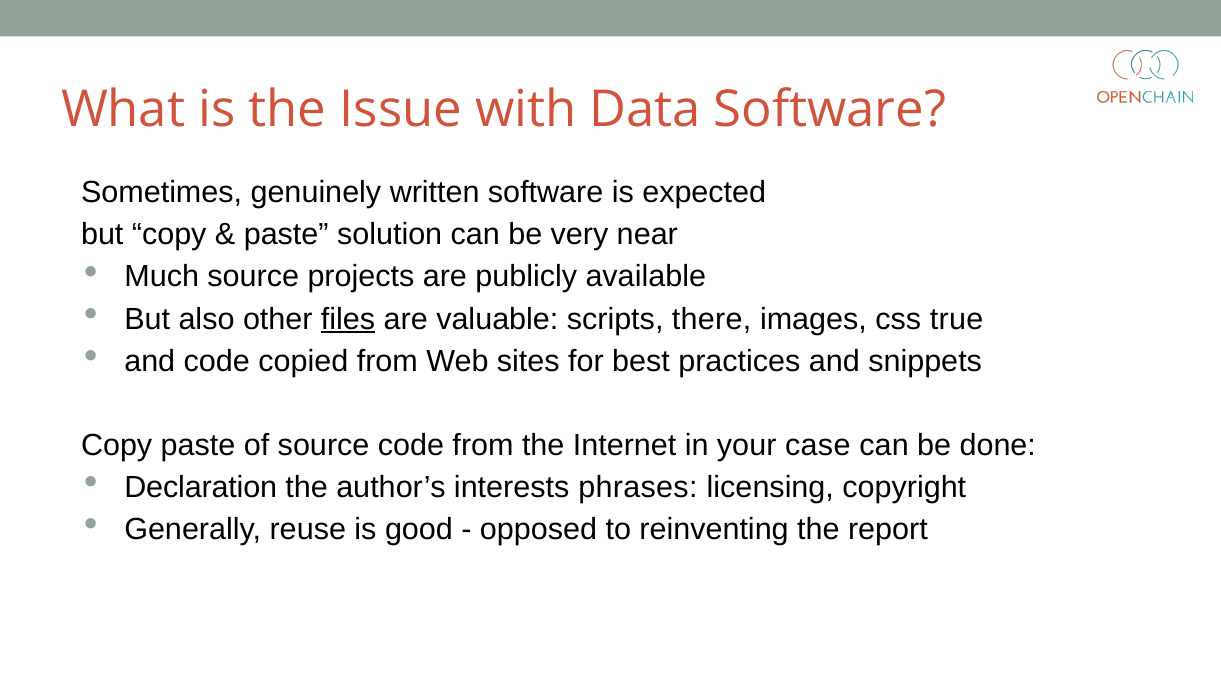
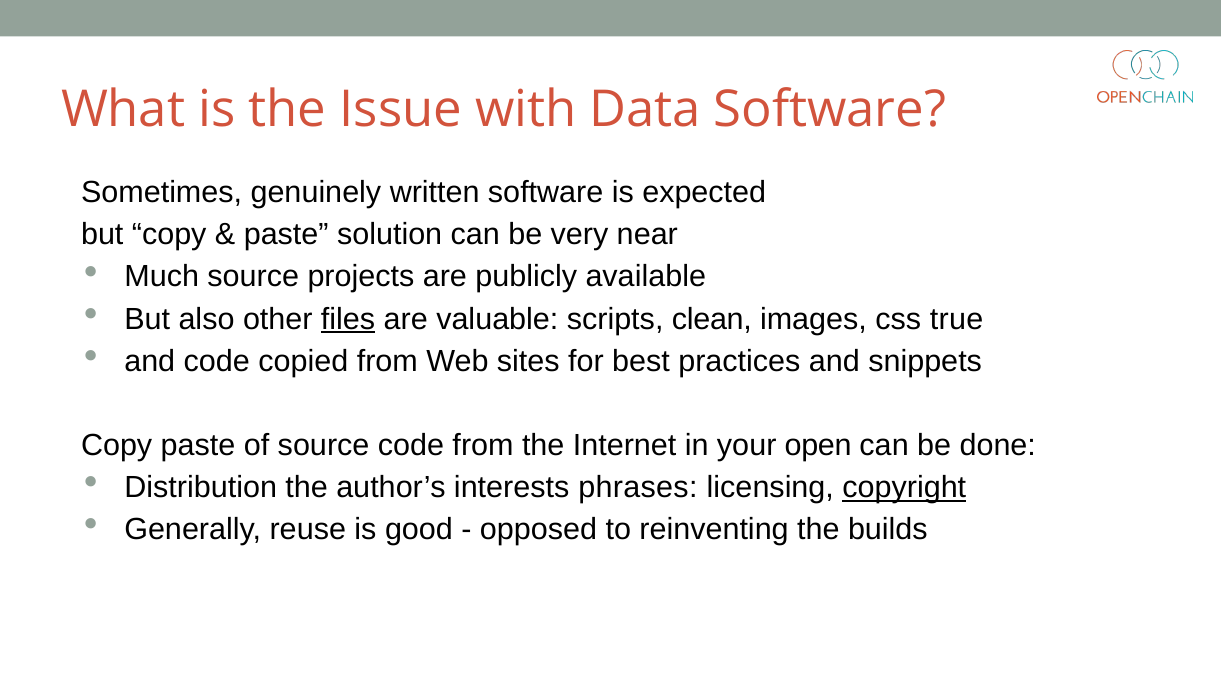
there: there -> clean
case: case -> open
Declaration: Declaration -> Distribution
copyright underline: none -> present
report: report -> builds
